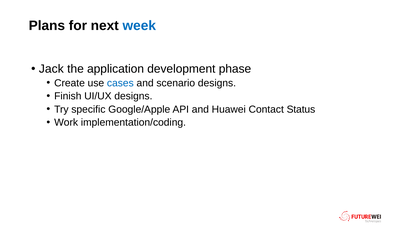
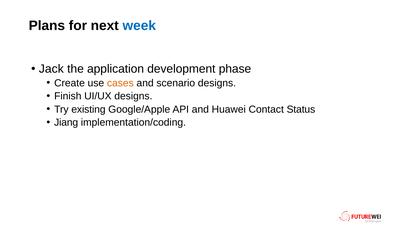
cases colour: blue -> orange
specific: specific -> existing
Work: Work -> Jiang
